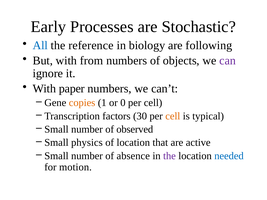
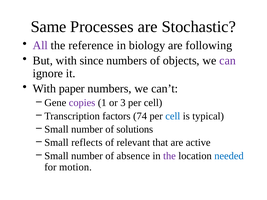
Early: Early -> Same
All colour: blue -> purple
from: from -> since
copies colour: orange -> purple
0: 0 -> 3
30: 30 -> 74
cell at (173, 116) colour: orange -> blue
observed: observed -> solutions
physics: physics -> reflects
of location: location -> relevant
